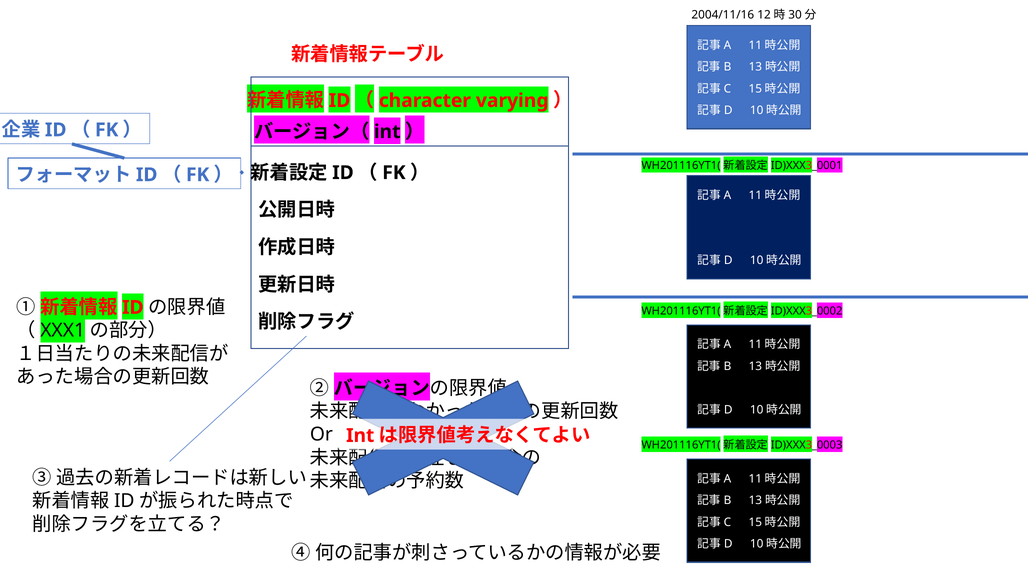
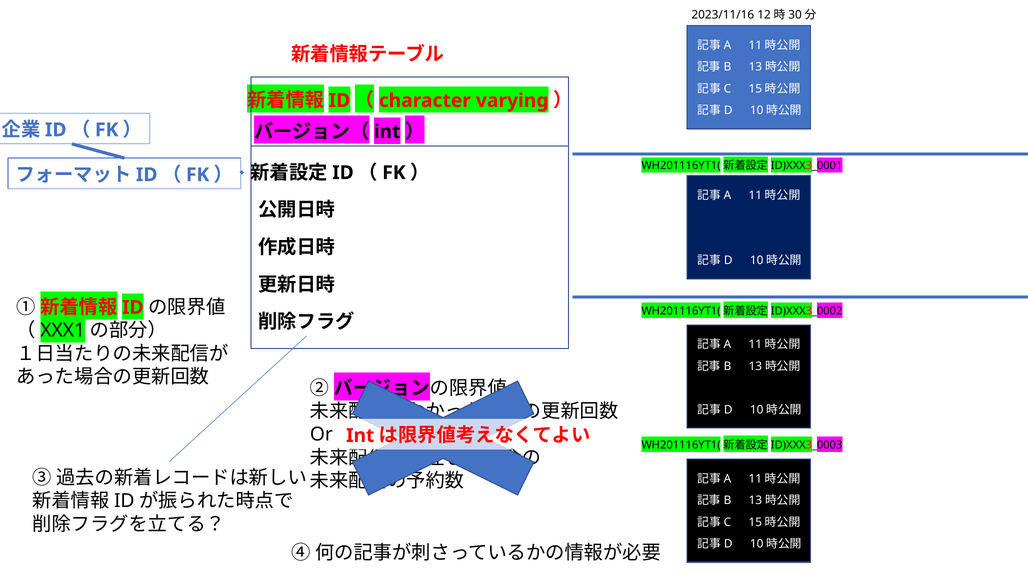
2004/11/16: 2004/11/16 -> 2023/11/16
